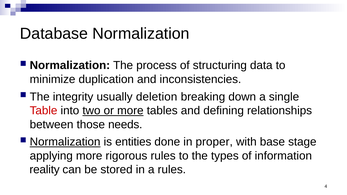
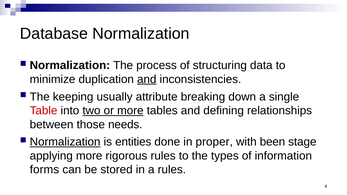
and at (147, 79) underline: none -> present
integrity: integrity -> keeping
deletion: deletion -> attribute
base: base -> been
reality: reality -> forms
